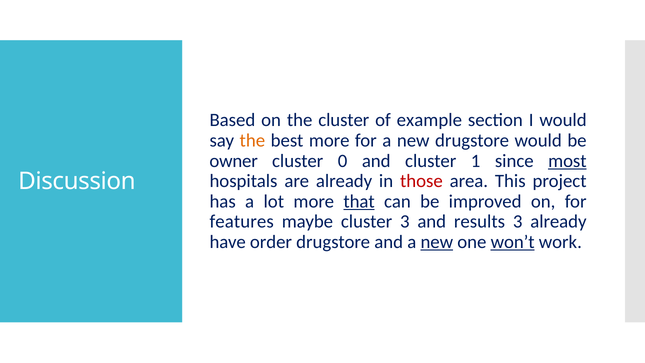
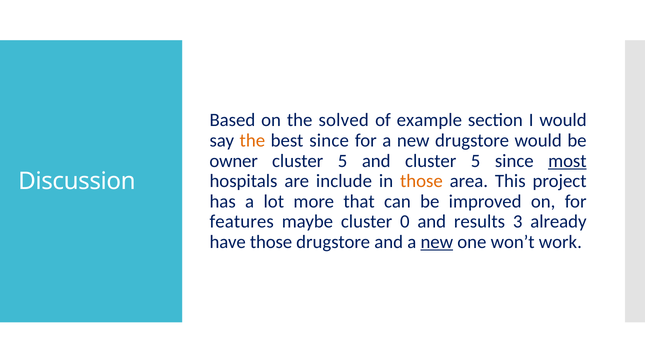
the cluster: cluster -> solved
best more: more -> since
0 at (343, 161): 0 -> 5
and cluster 1: 1 -> 5
are already: already -> include
those at (421, 181) colour: red -> orange
that underline: present -> none
cluster 3: 3 -> 0
have order: order -> those
won’t underline: present -> none
